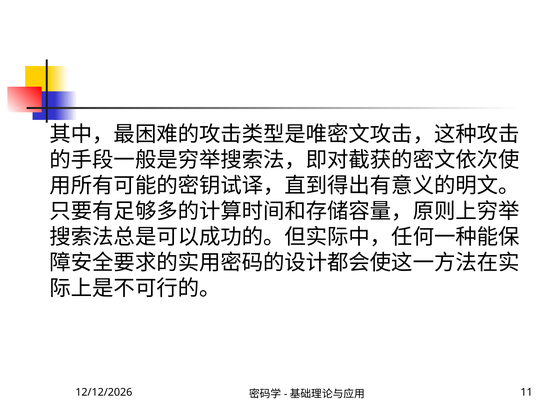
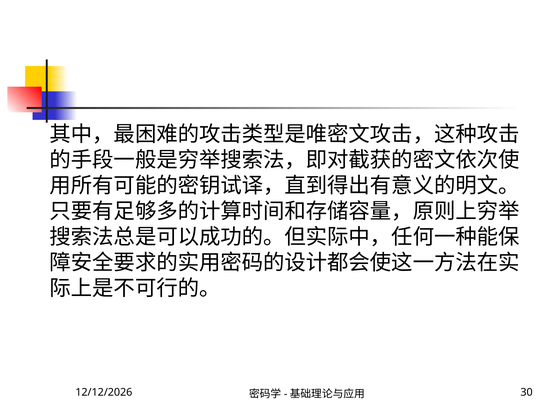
11: 11 -> 30
